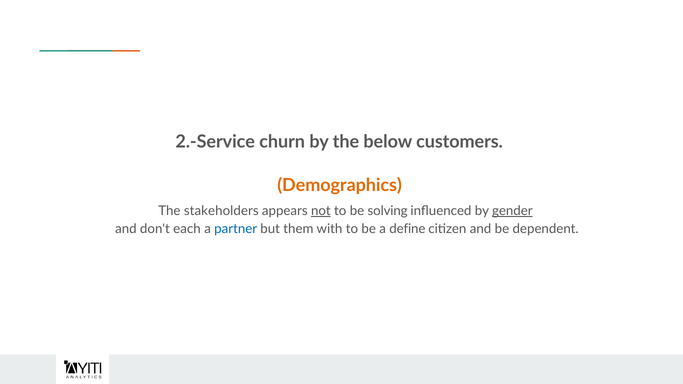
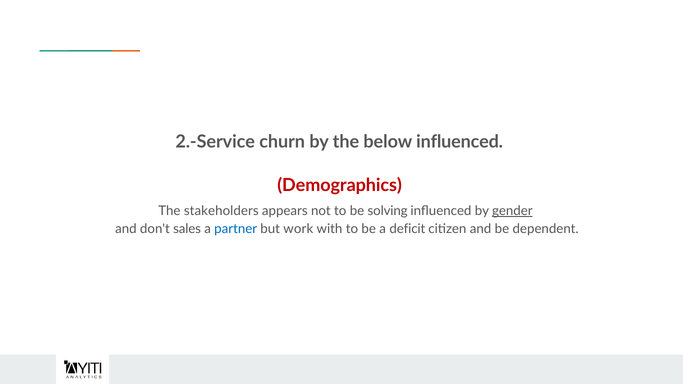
below customers: customers -> influenced
Demographics colour: orange -> red
not underline: present -> none
each: each -> sales
them: them -> work
define: define -> deficit
